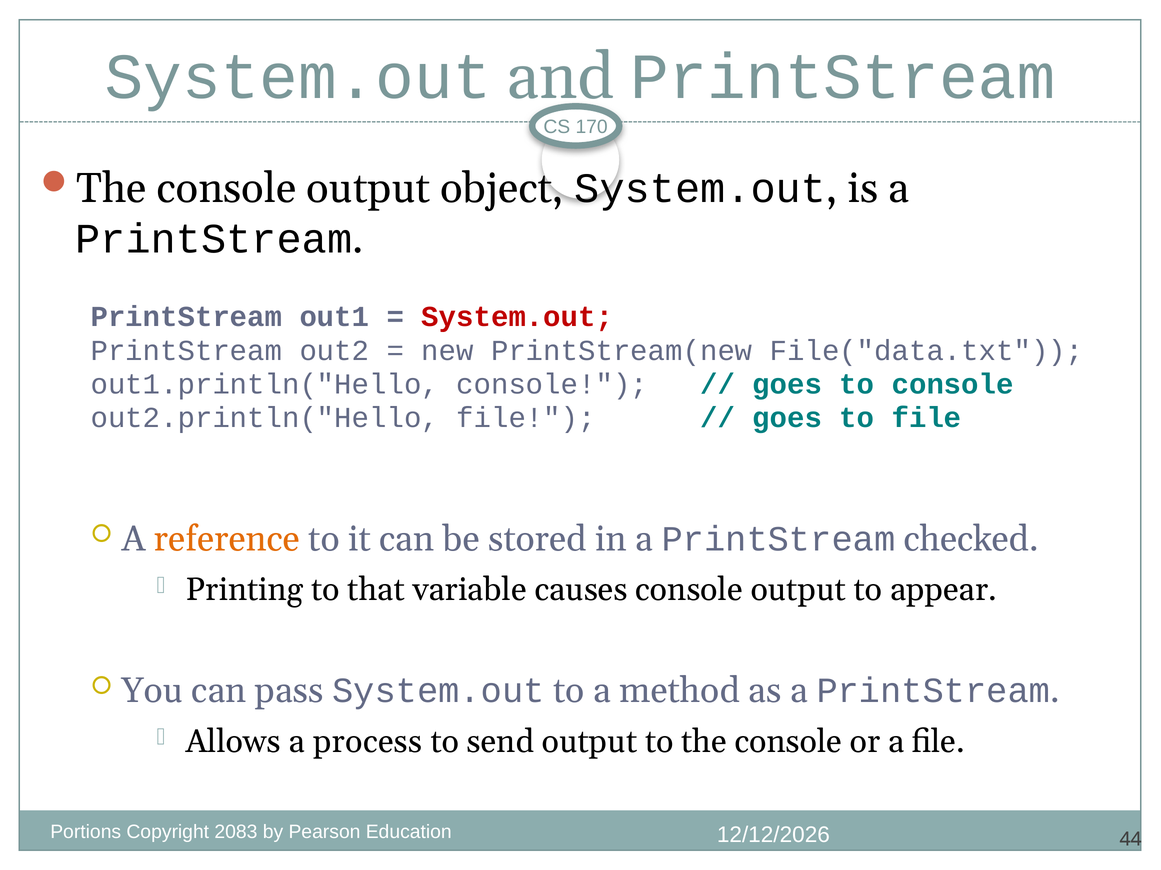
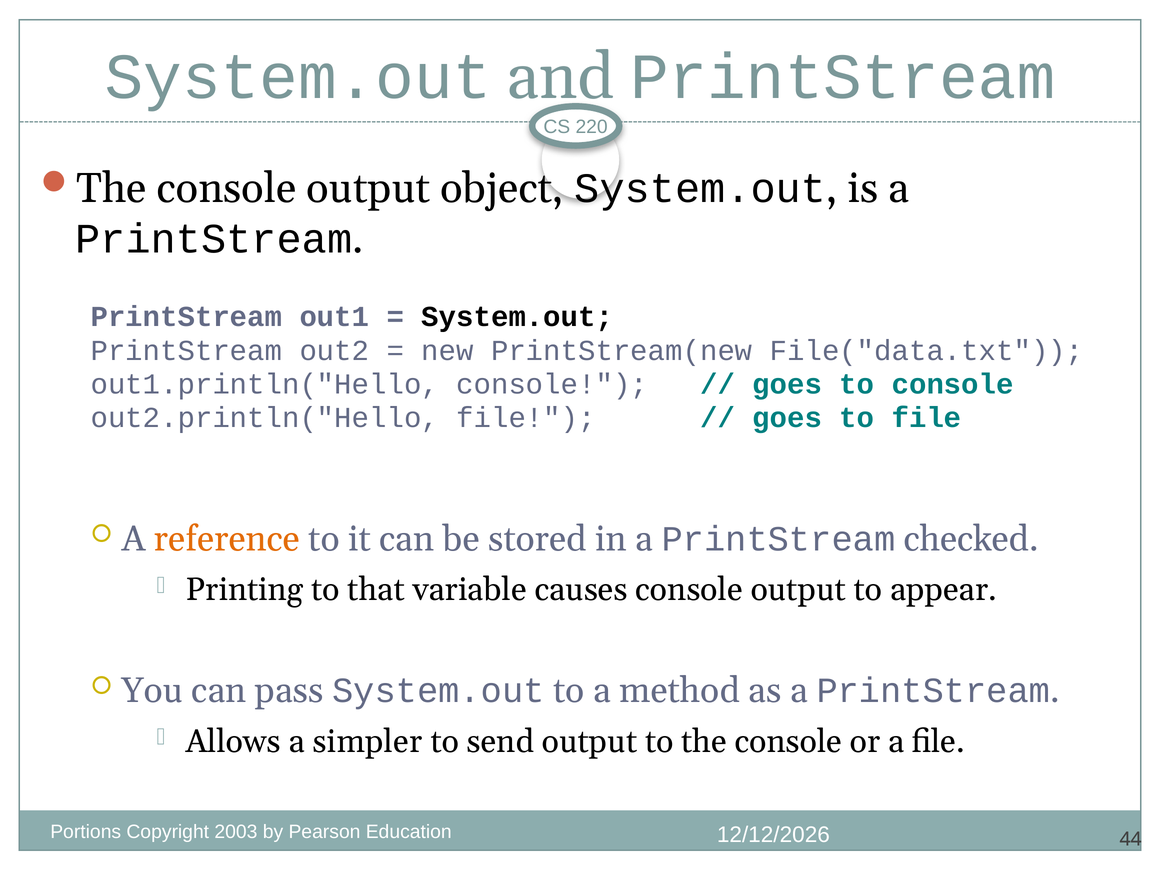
170: 170 -> 220
System.out at (517, 317) colour: red -> black
process: process -> simpler
2083: 2083 -> 2003
